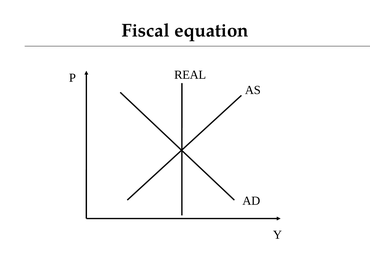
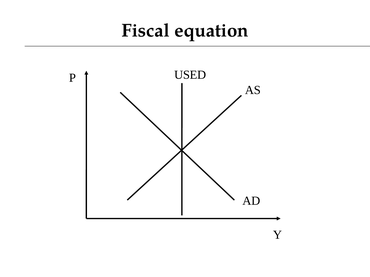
REAL: REAL -> USED
